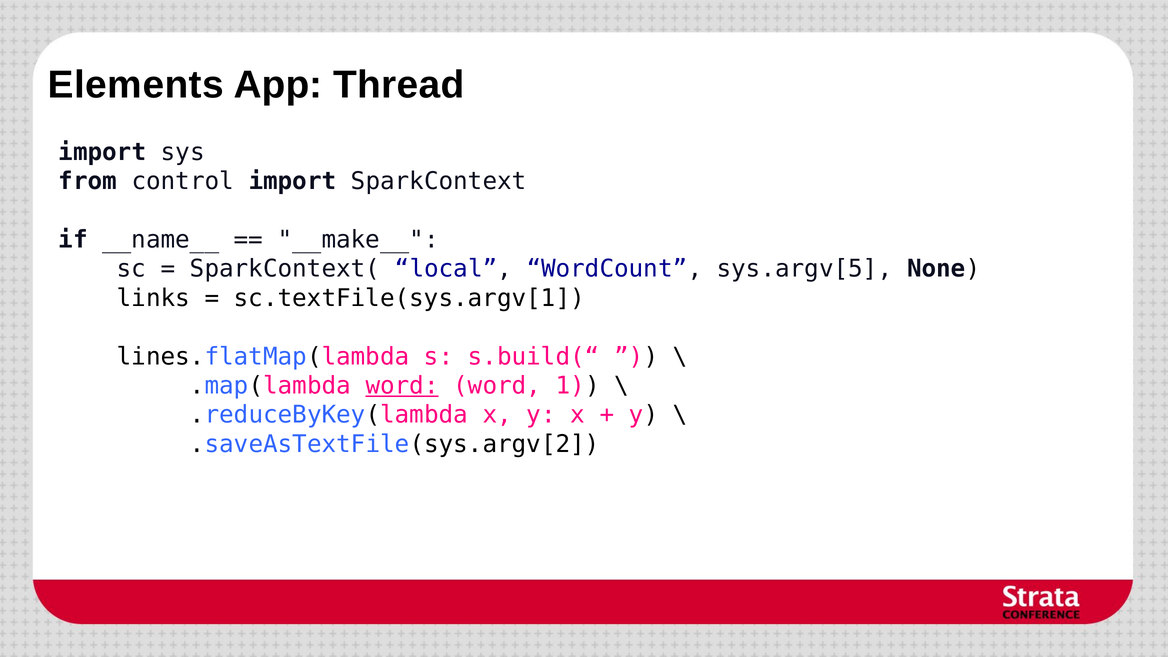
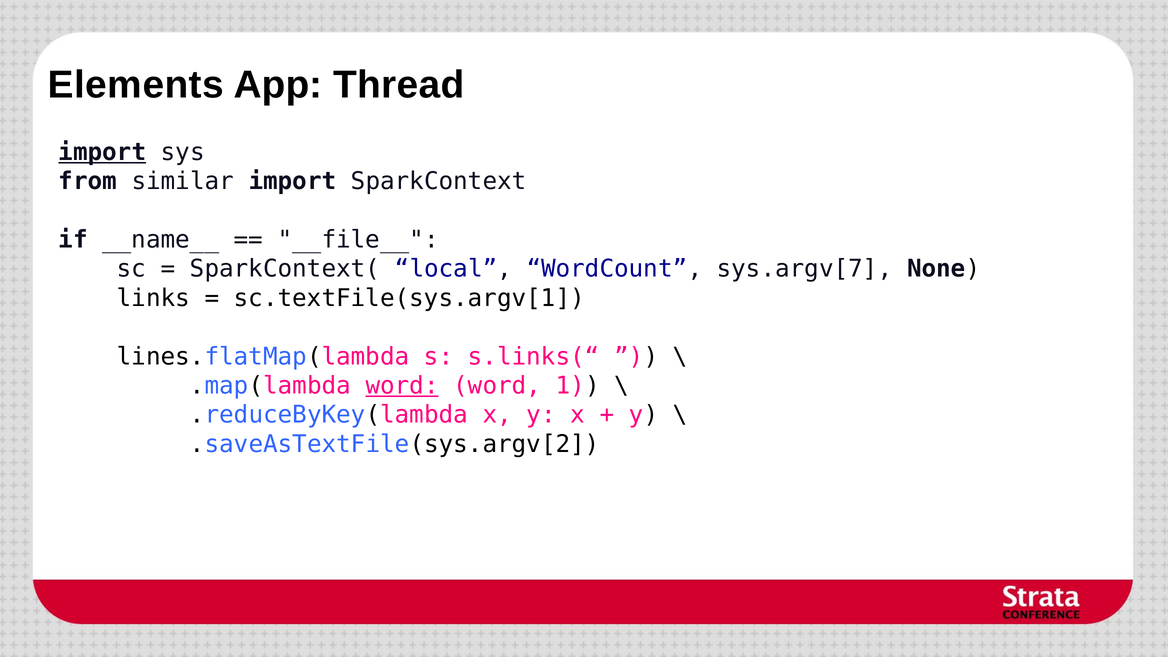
import at (102, 152) underline: none -> present
control: control -> similar
__make__: __make__ -> __file__
sys.argv[5: sys.argv[5 -> sys.argv[7
s.build(“: s.build(“ -> s.links(“
